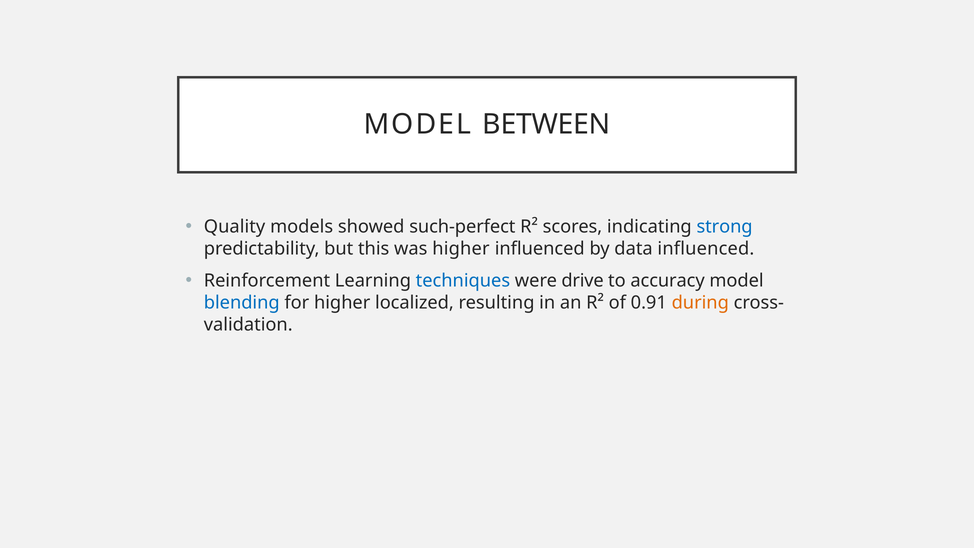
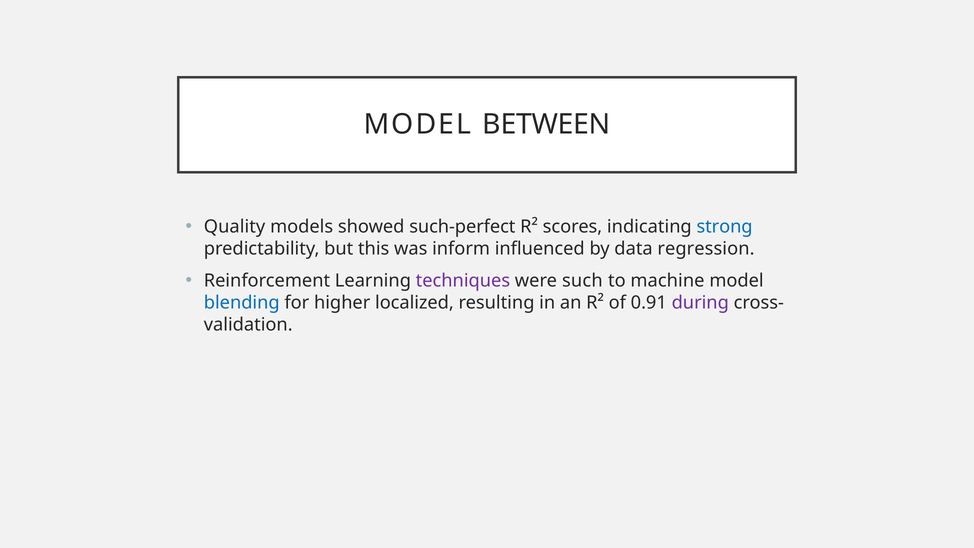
was higher: higher -> inform
data influenced: influenced -> regression
techniques colour: blue -> purple
drive: drive -> such
accuracy: accuracy -> machine
during colour: orange -> purple
